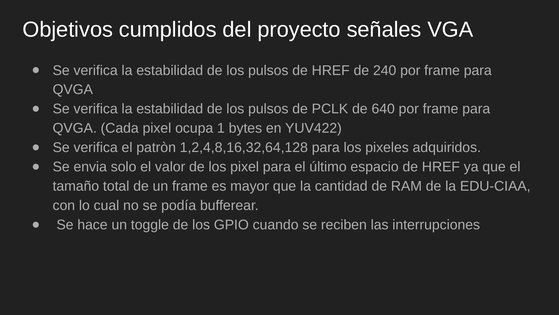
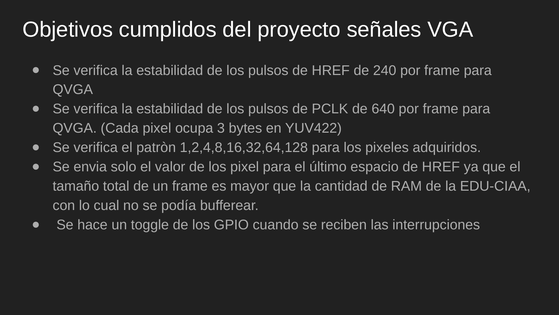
1: 1 -> 3
